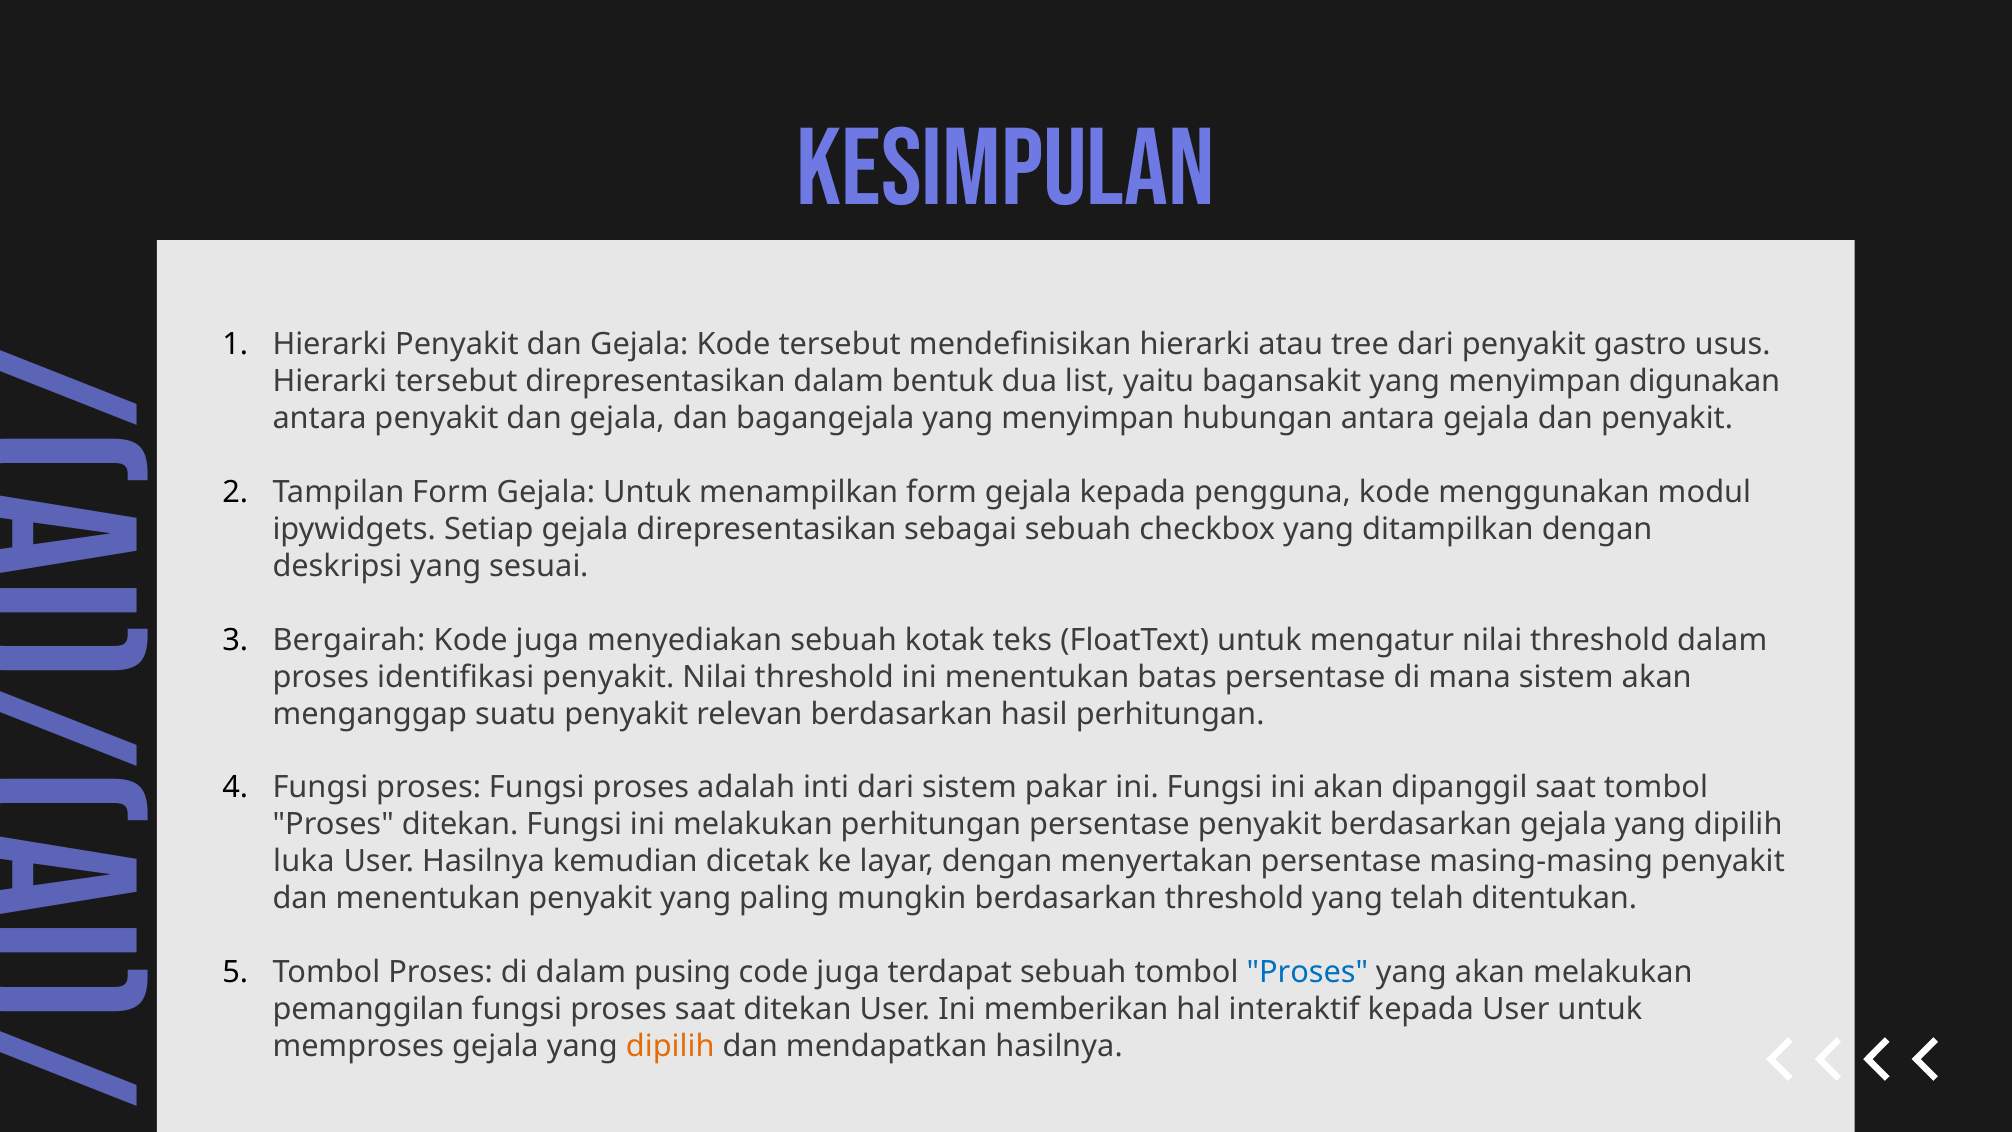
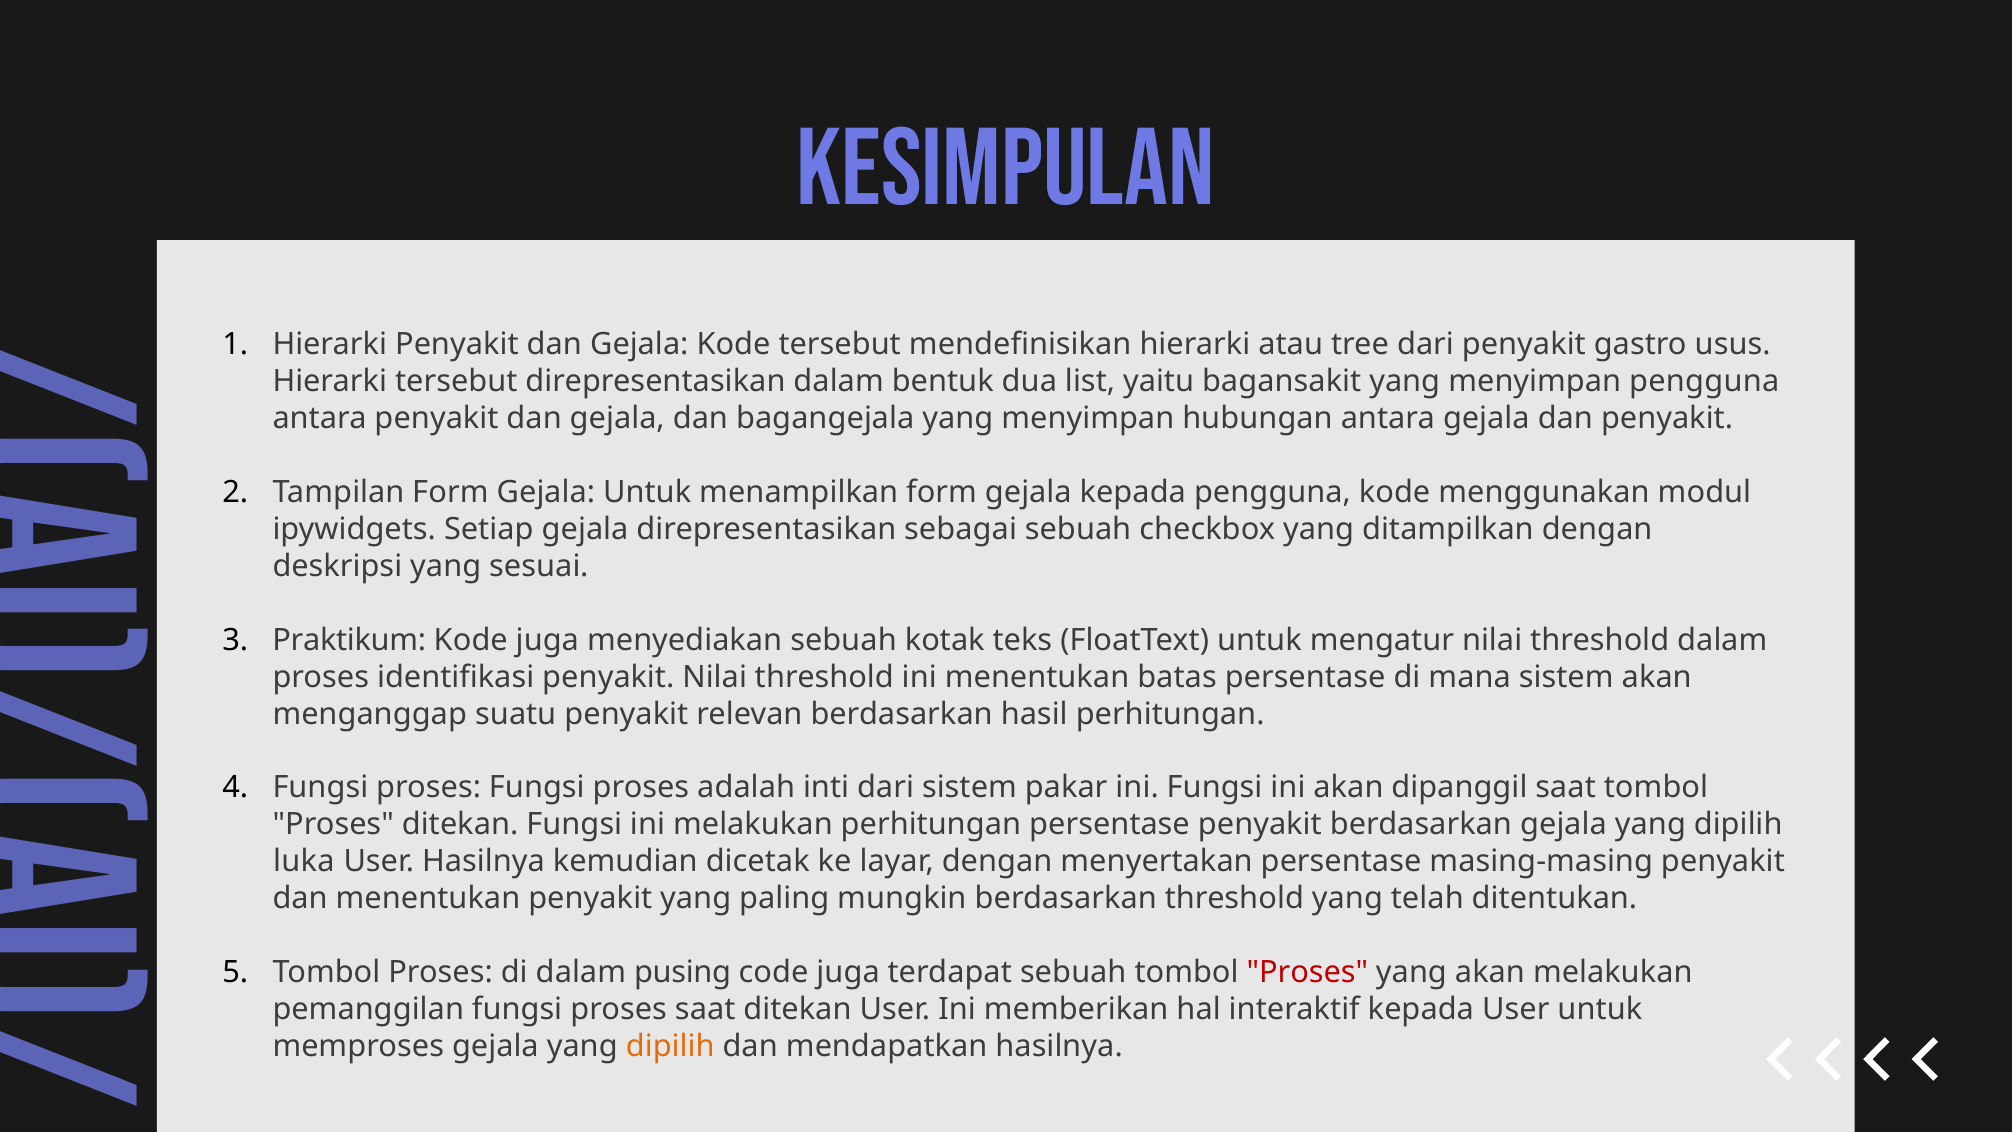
menyimpan digunakan: digunakan -> pengguna
Bergairah: Bergairah -> Praktikum
Proses at (1307, 972) colour: blue -> red
